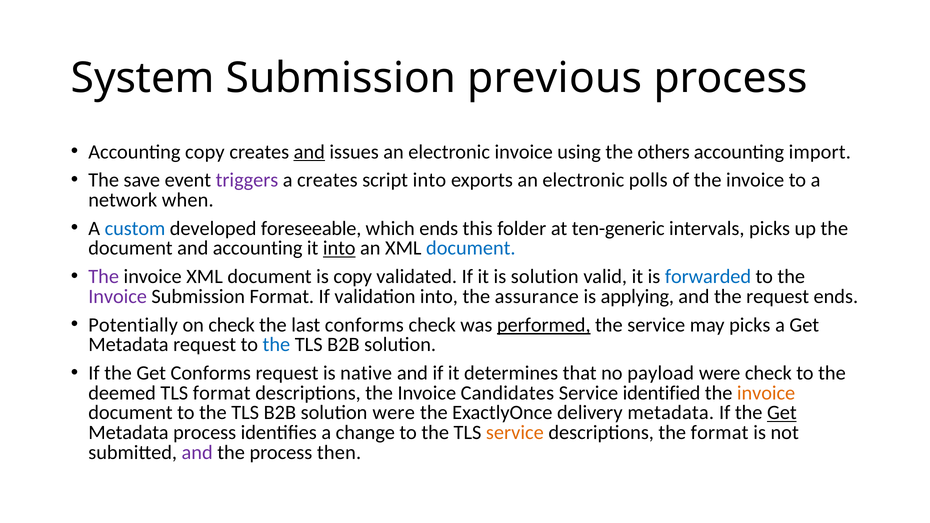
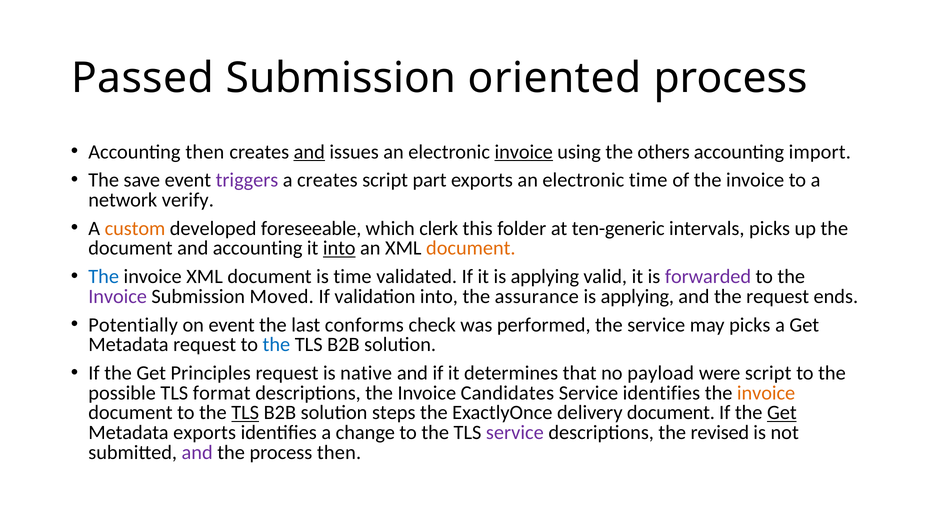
System: System -> Passed
previous: previous -> oriented
Accounting copy: copy -> then
invoice at (524, 152) underline: none -> present
script into: into -> part
electronic polls: polls -> time
when: when -> verify
custom colour: blue -> orange
which ends: ends -> clerk
document at (471, 248) colour: blue -> orange
The at (104, 277) colour: purple -> blue
is copy: copy -> time
it is solution: solution -> applying
forwarded colour: blue -> purple
Submission Format: Format -> Moved
on check: check -> event
performed underline: present -> none
Get Conforms: Conforms -> Principles
were check: check -> script
deemed: deemed -> possible
Service identified: identified -> identifies
TLS at (245, 413) underline: none -> present
solution were: were -> steps
delivery metadata: metadata -> document
Metadata process: process -> exports
service at (515, 433) colour: orange -> purple
the format: format -> revised
